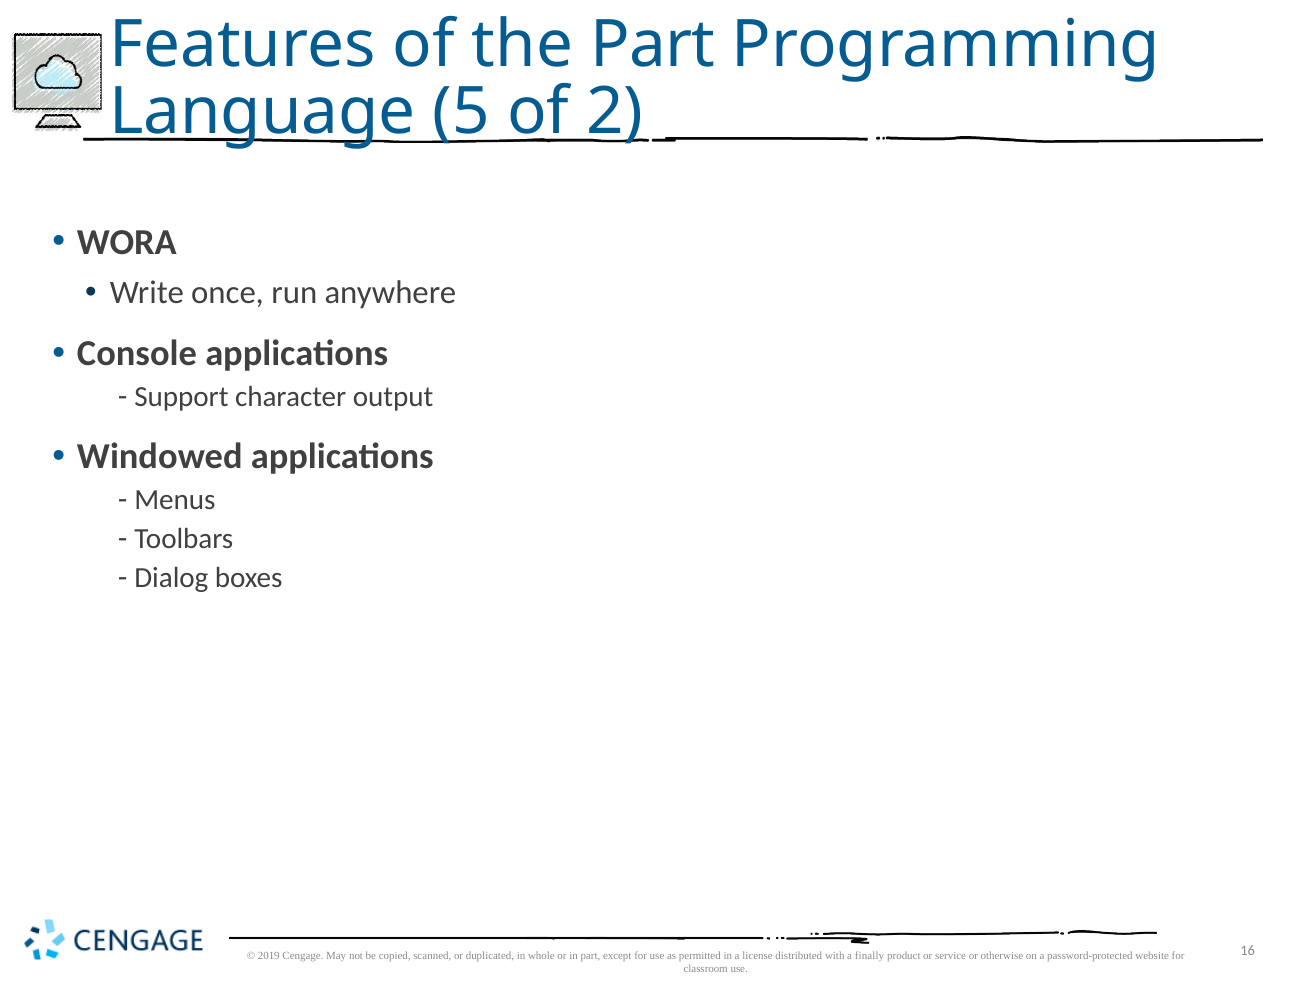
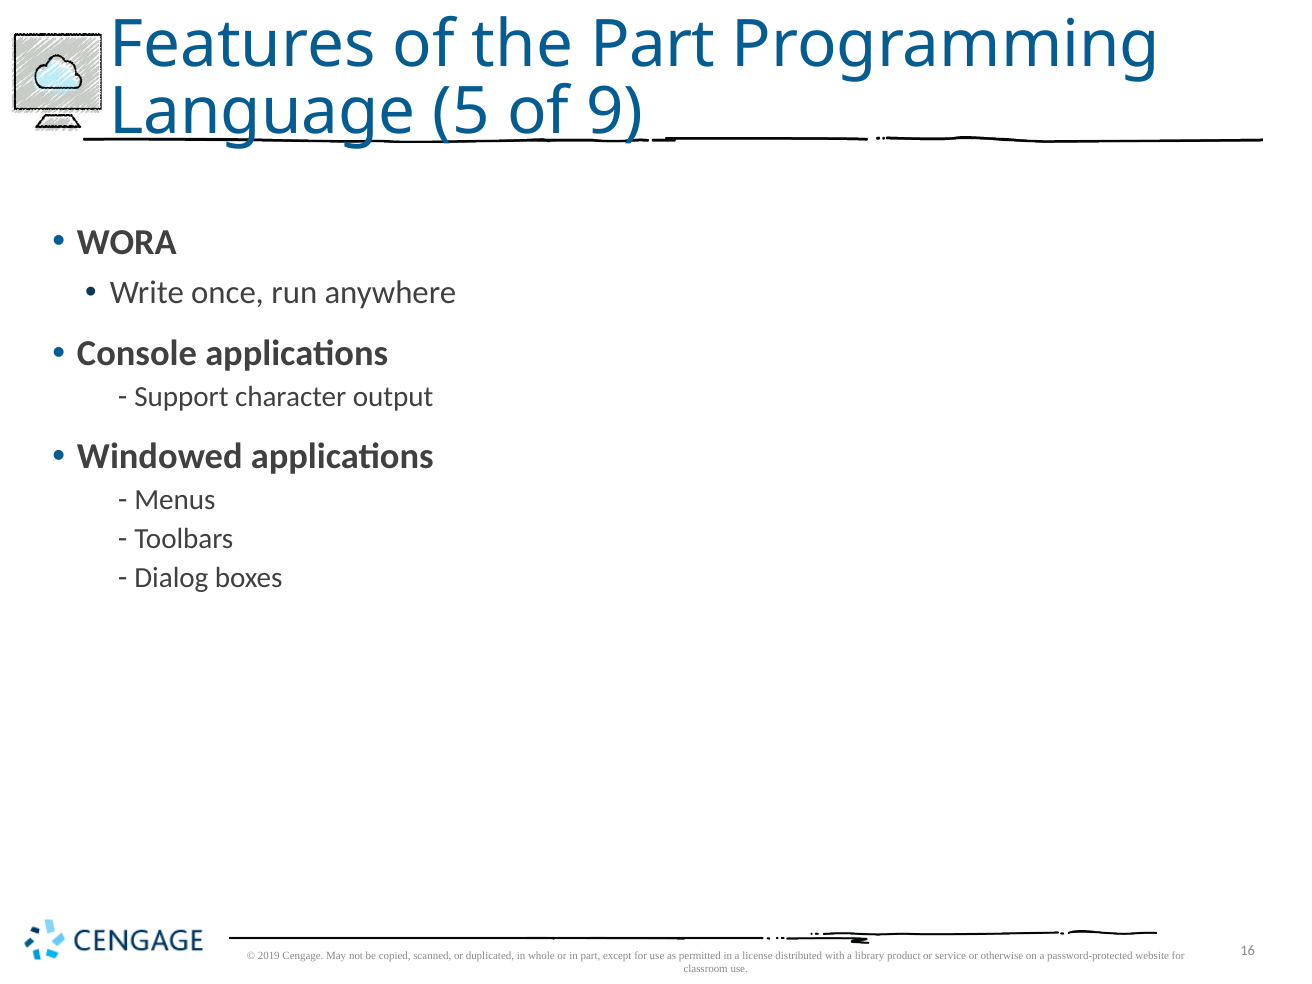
2: 2 -> 9
finally: finally -> library
